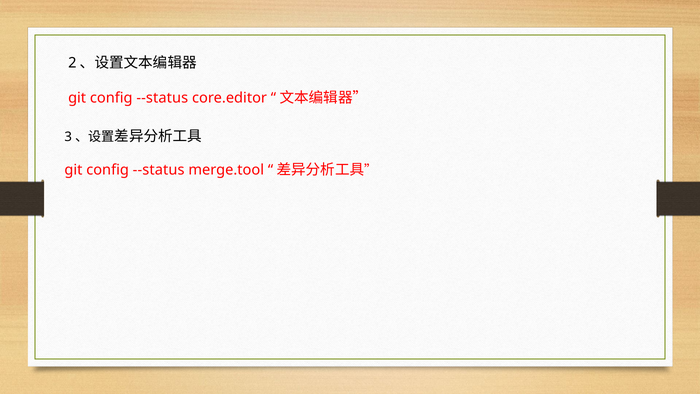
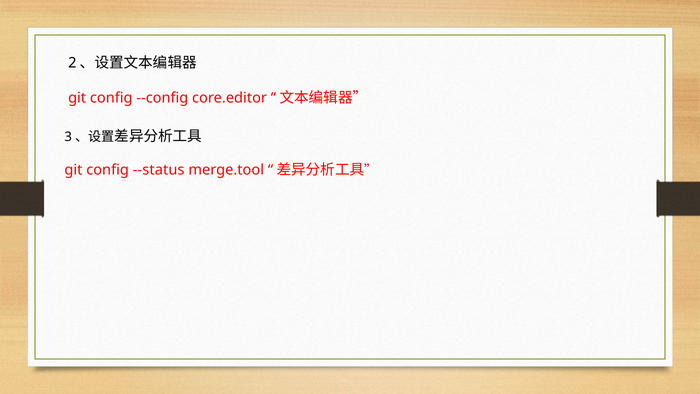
--status at (162, 98): --status -> --config
